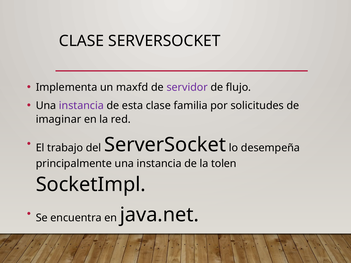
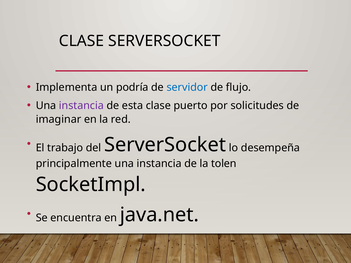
maxfd: maxfd -> podría
servidor colour: purple -> blue
familia: familia -> puerto
